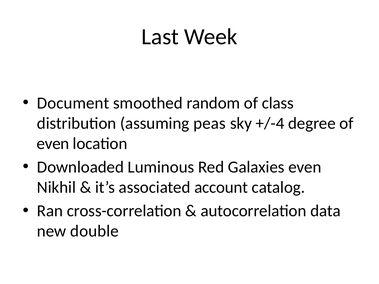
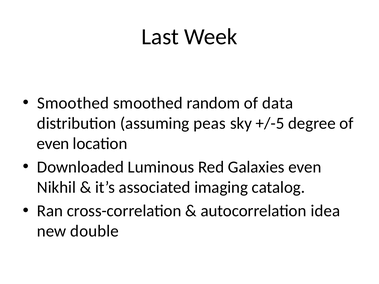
Document at (73, 103): Document -> Smoothed
class: class -> data
+/-4: +/-4 -> +/-5
account: account -> imaging
data: data -> idea
